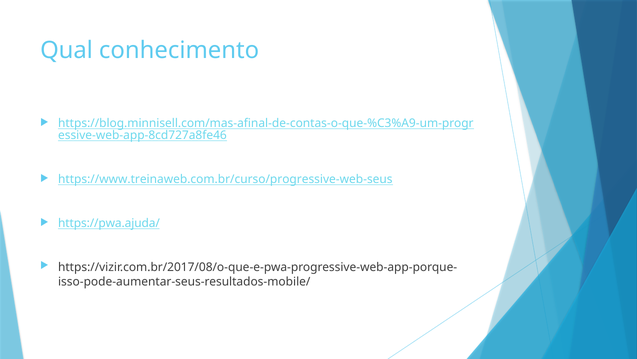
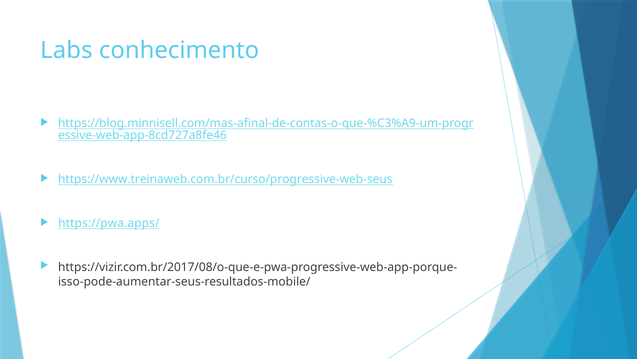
Qual: Qual -> Labs
https://pwa.ajuda/: https://pwa.ajuda/ -> https://pwa.apps/
